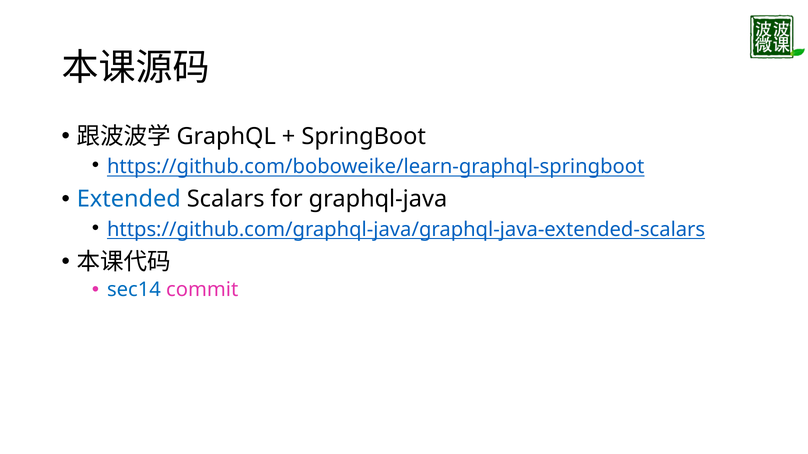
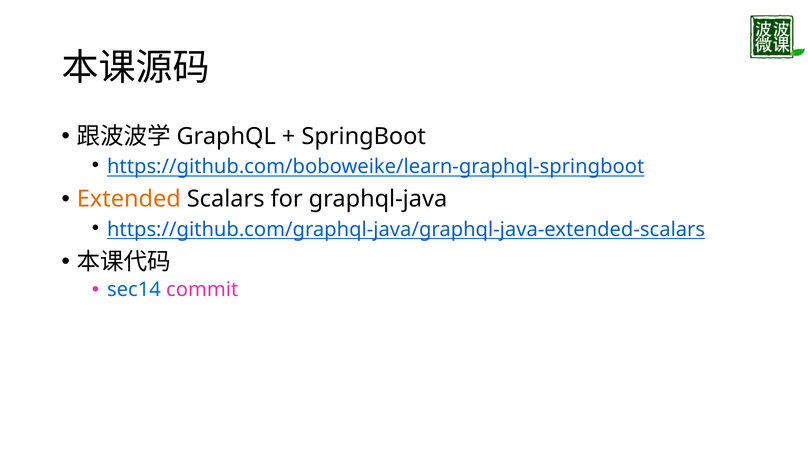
Extended colour: blue -> orange
